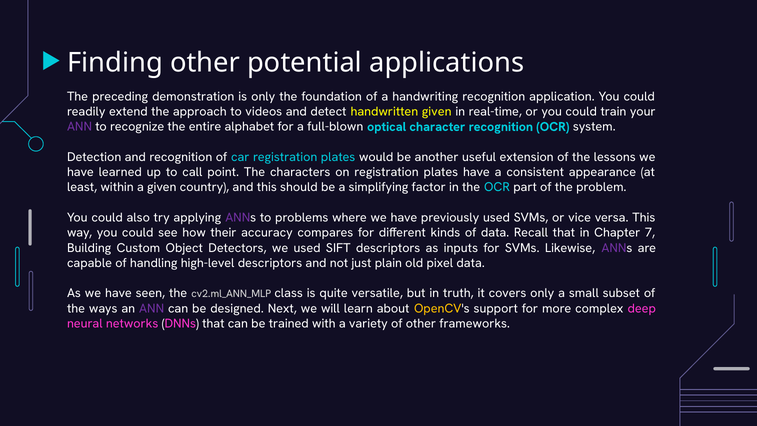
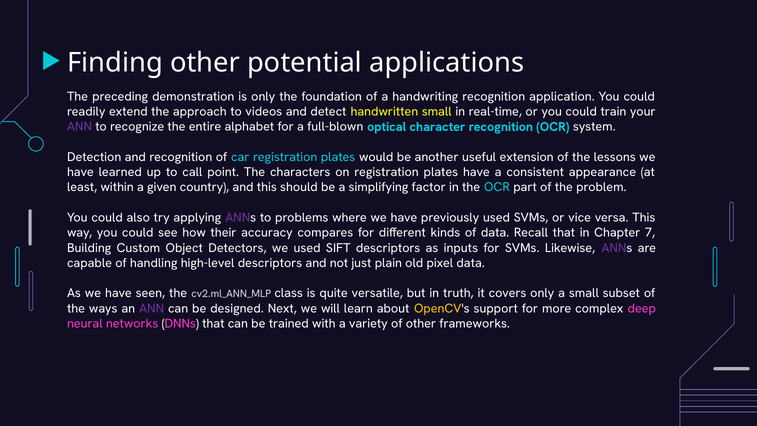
handwritten given: given -> small
